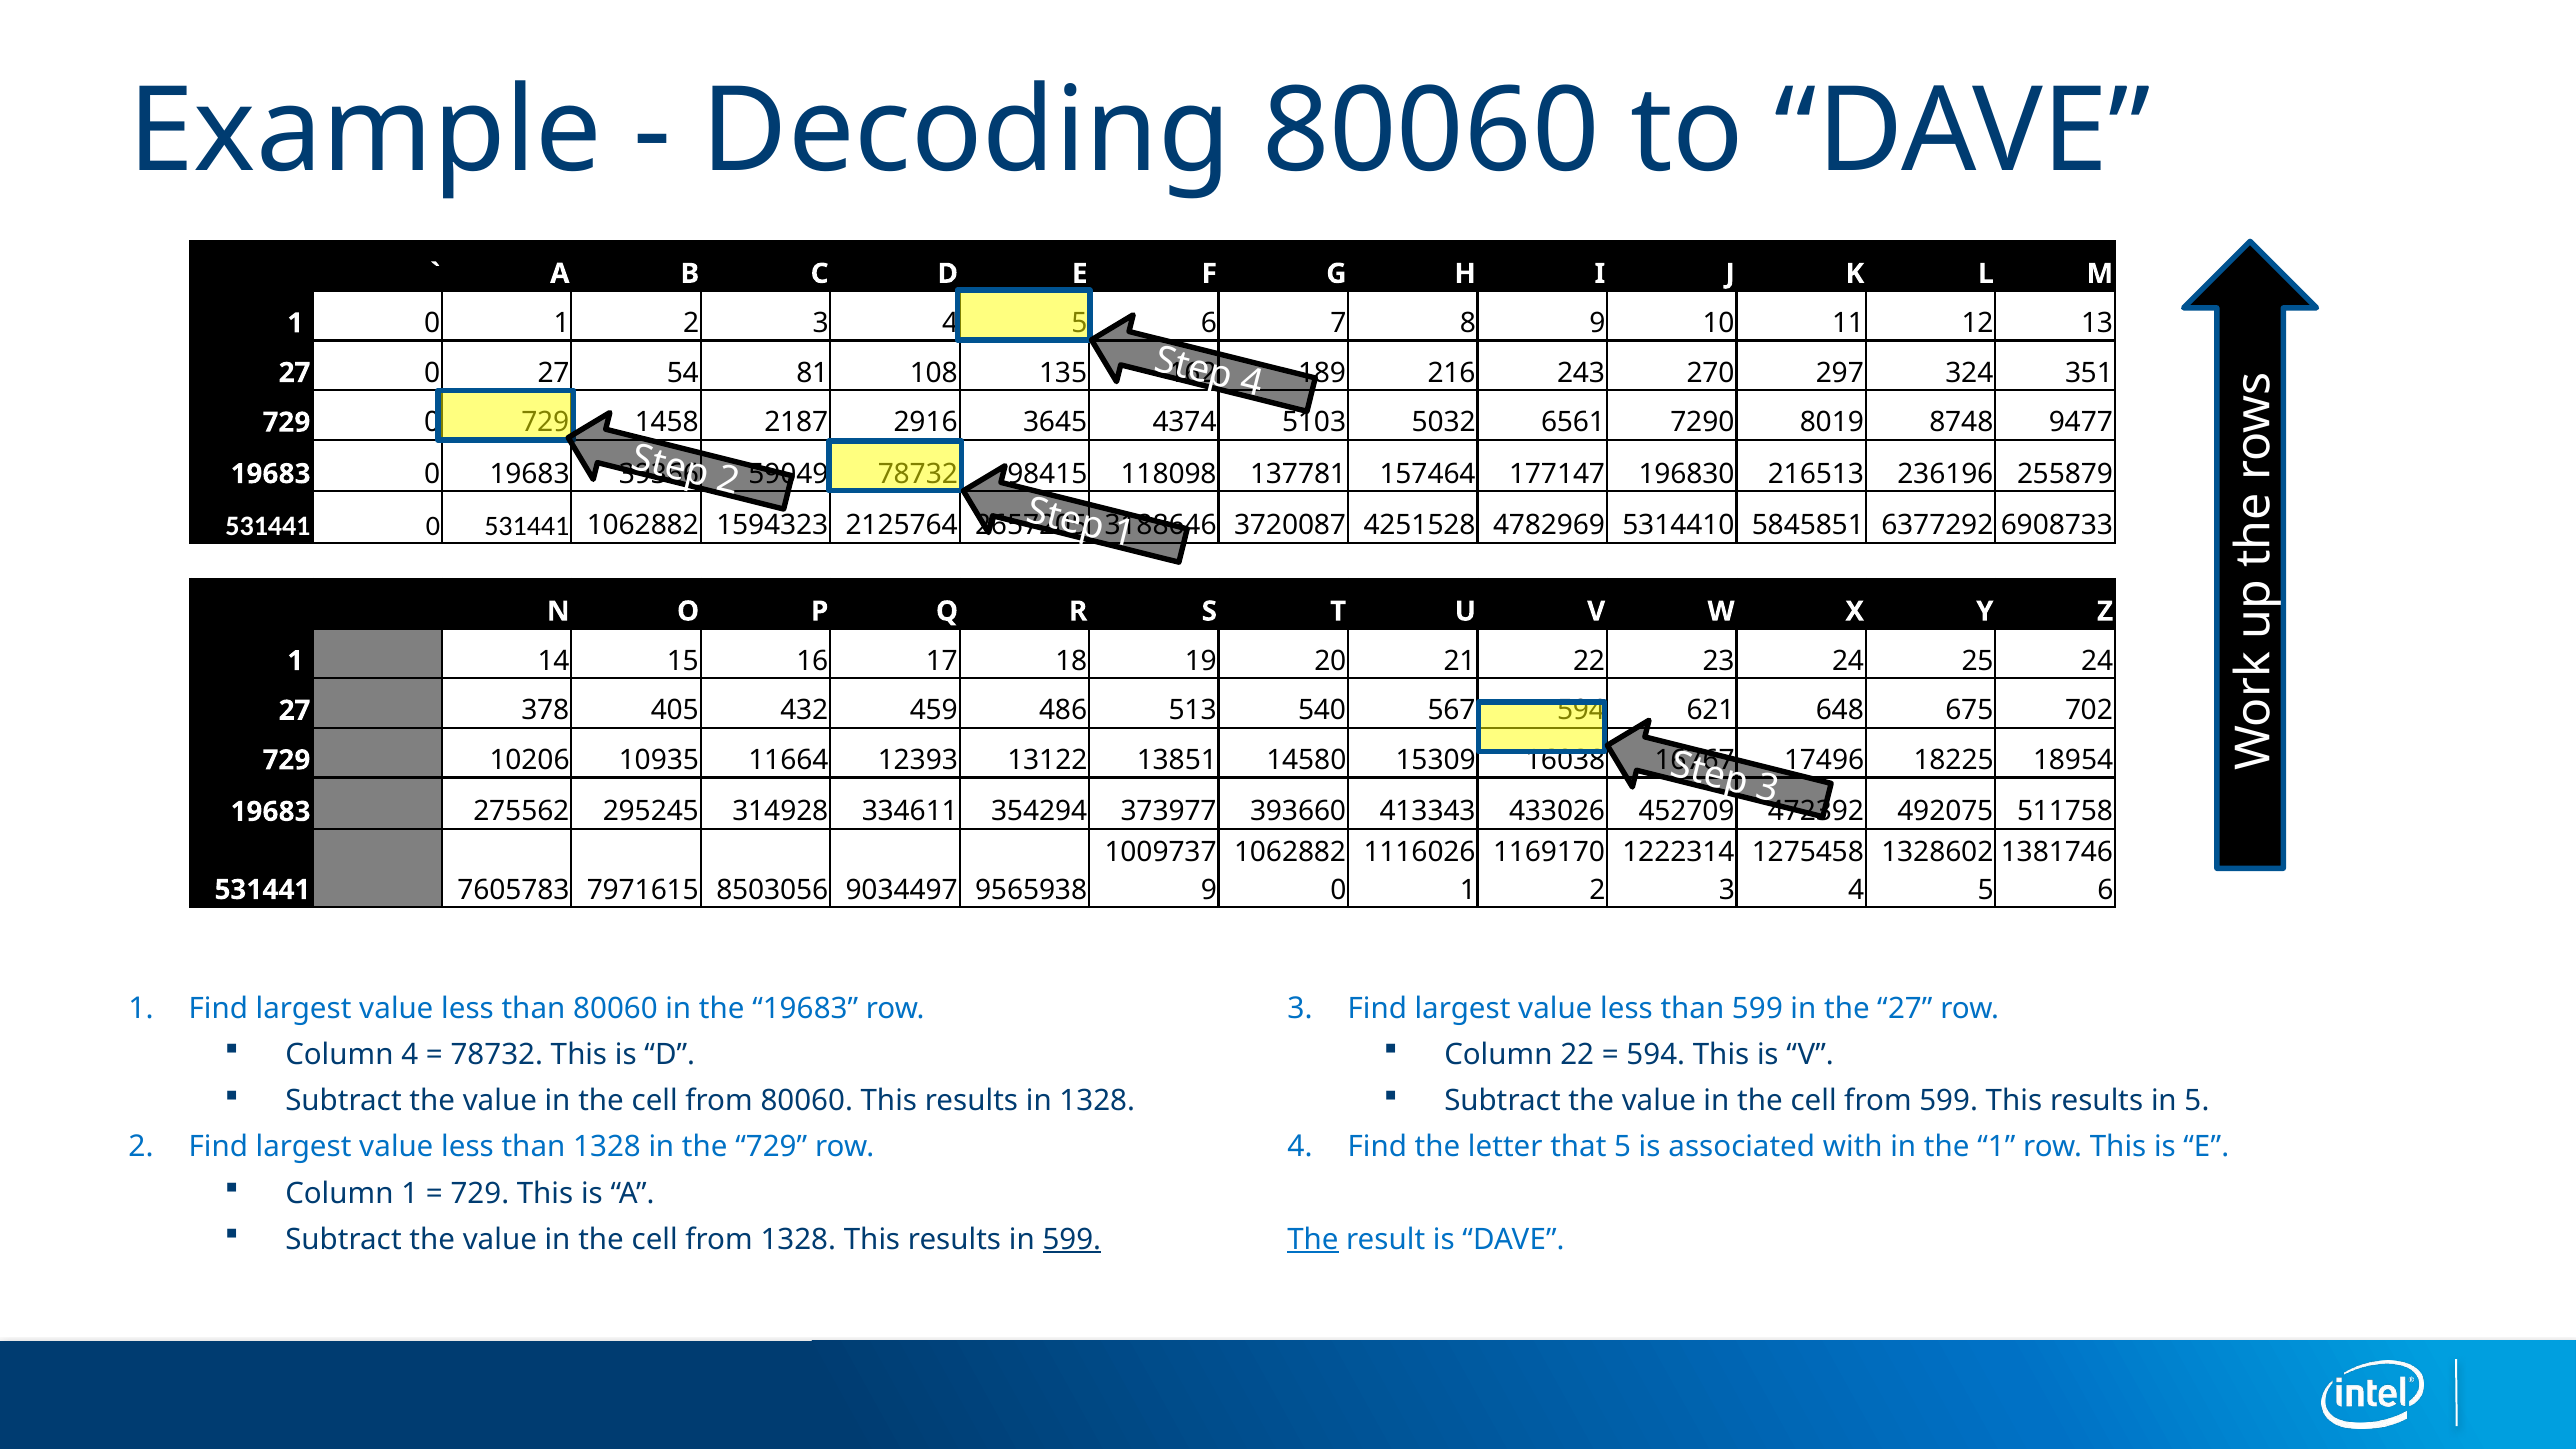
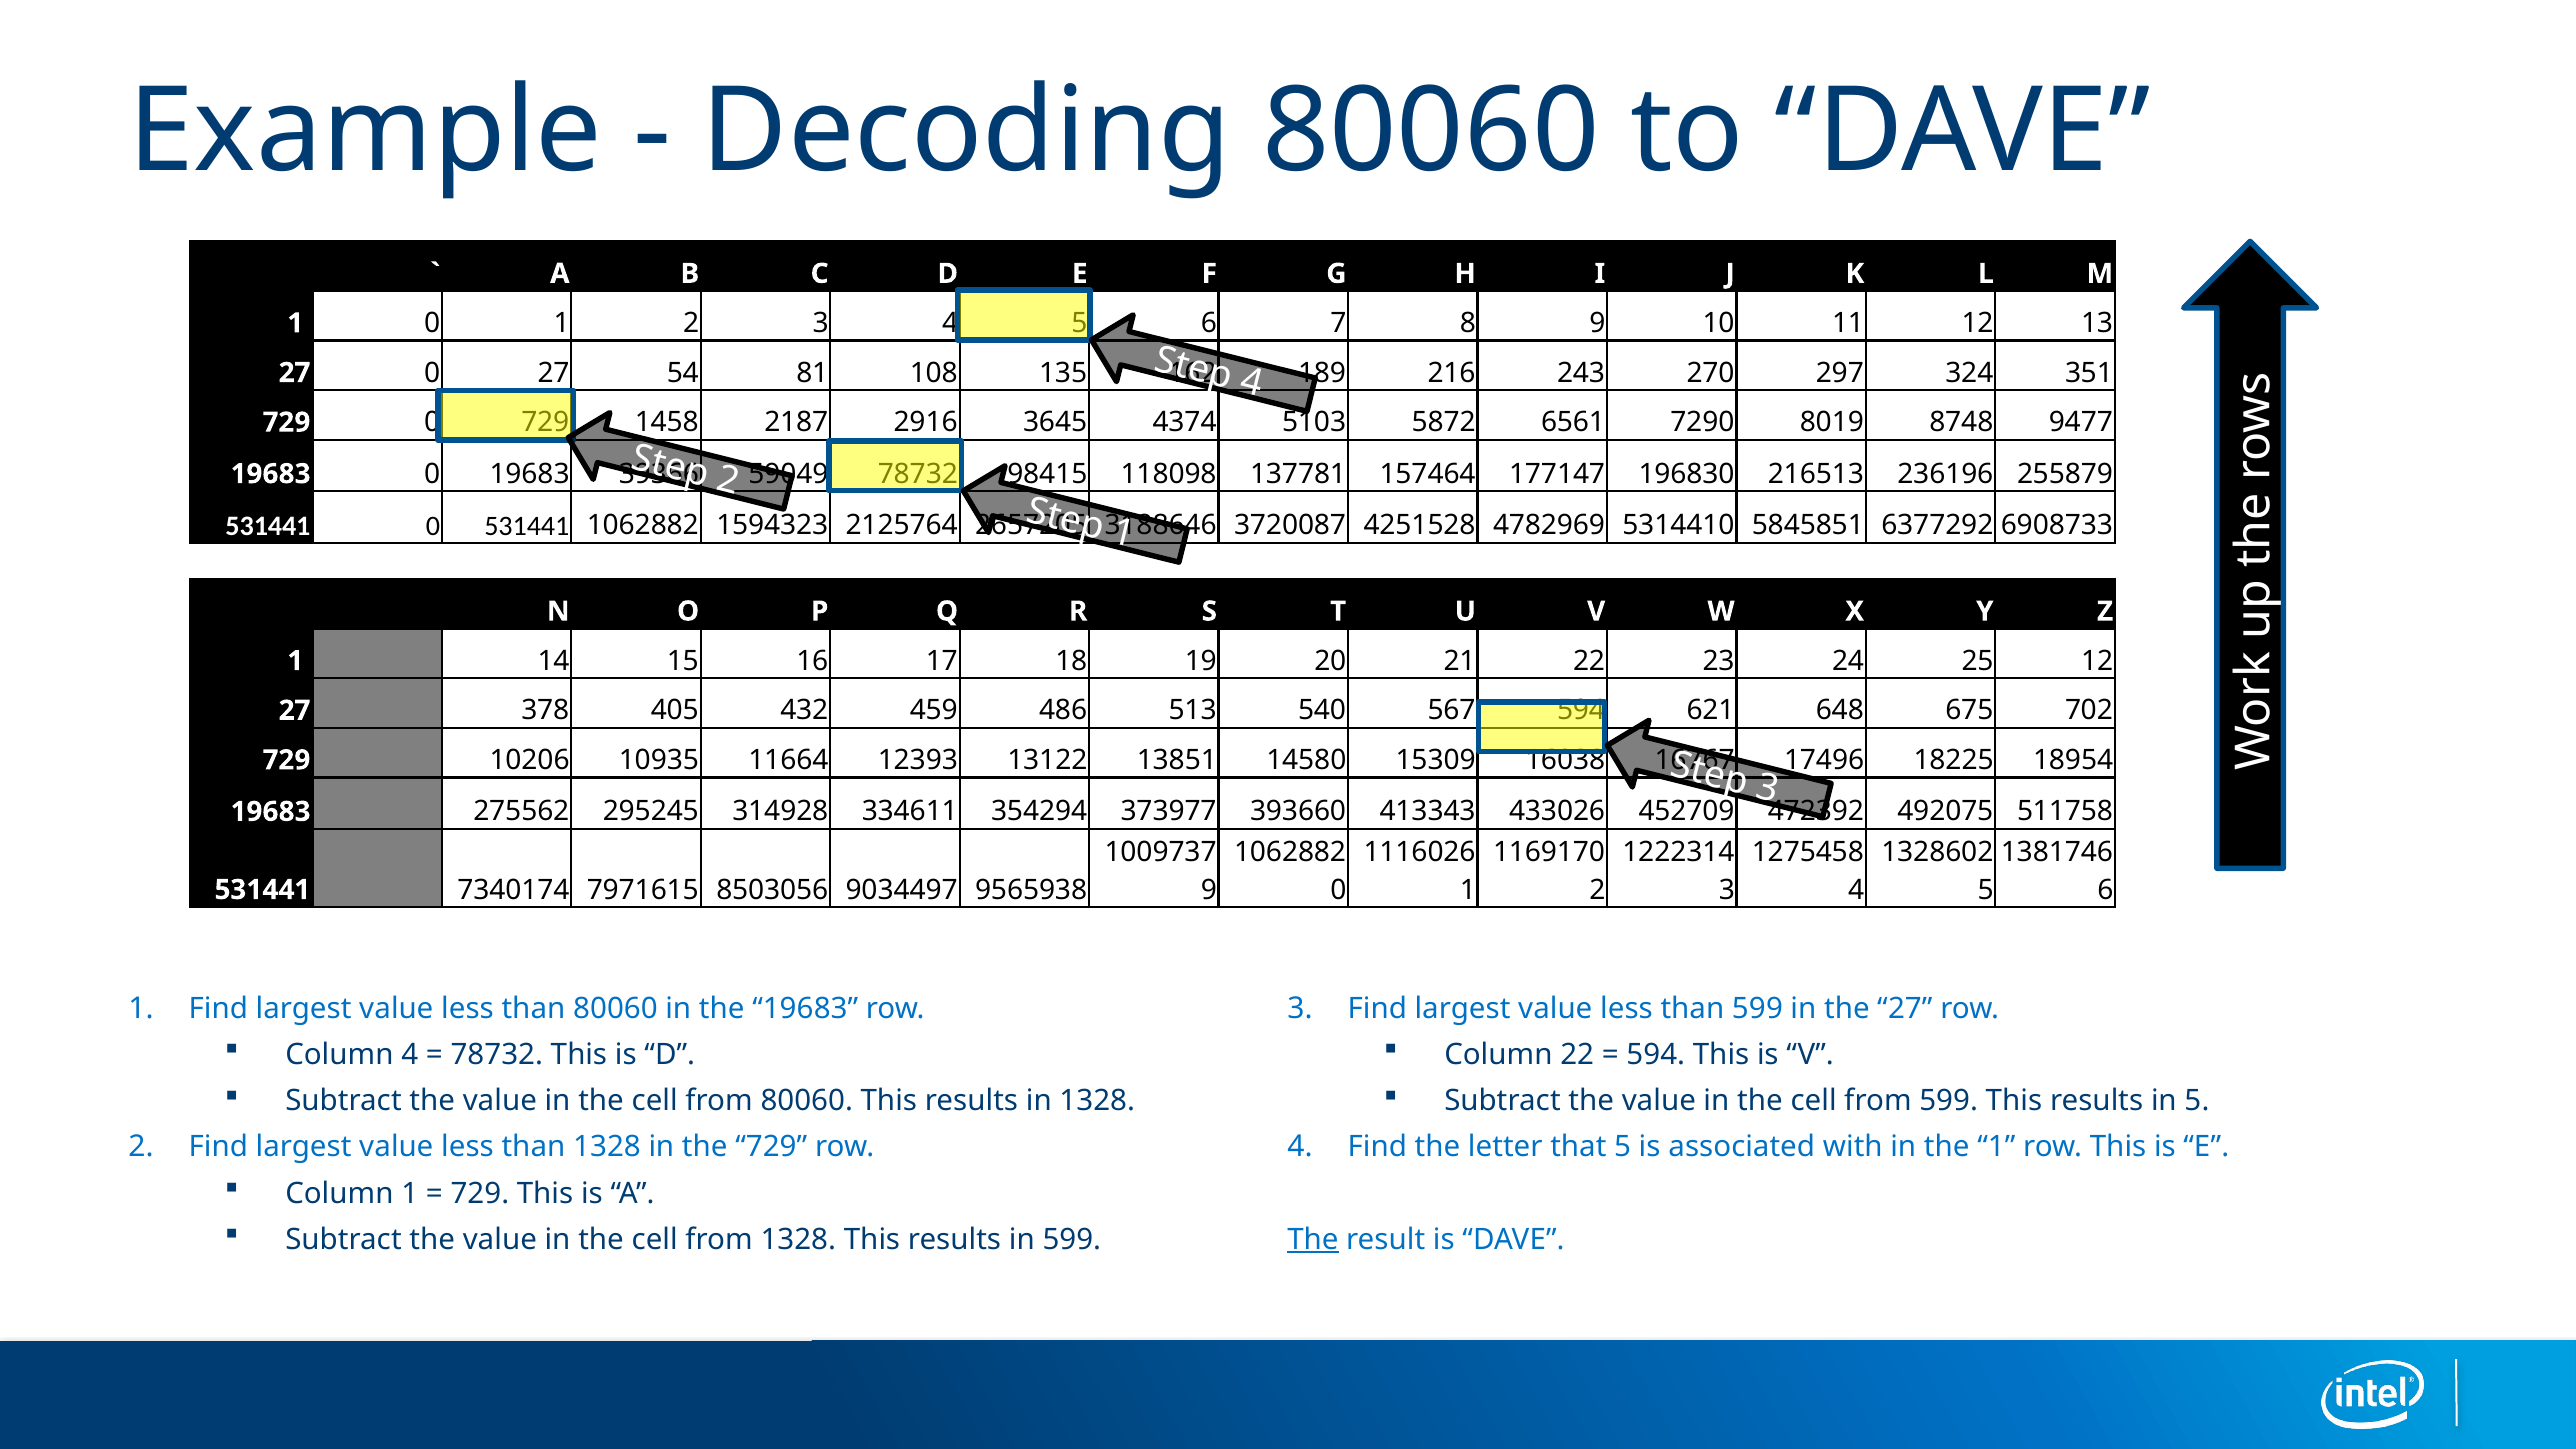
5032: 5032 -> 5872
25 24: 24 -> 12
7605783: 7605783 -> 7340174
599 at (1072, 1239) underline: present -> none
